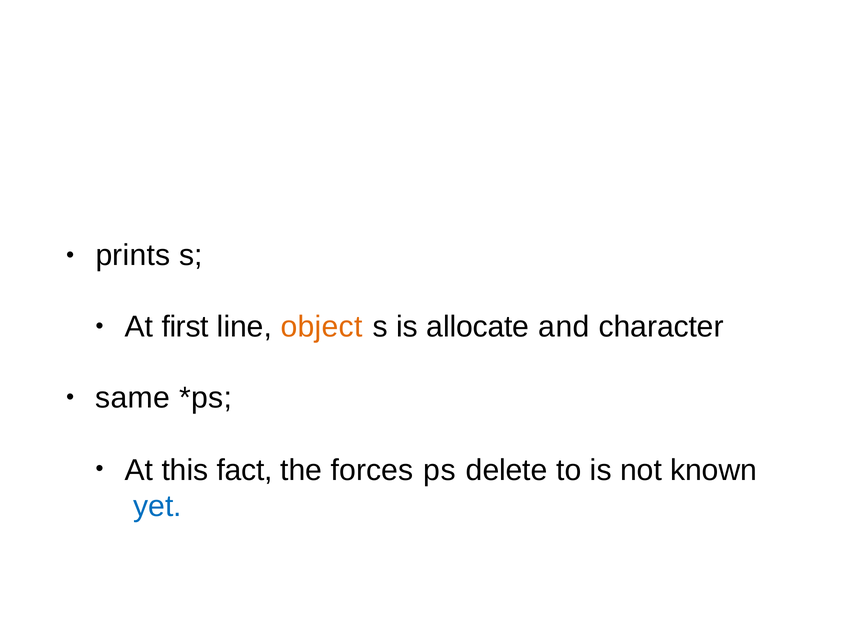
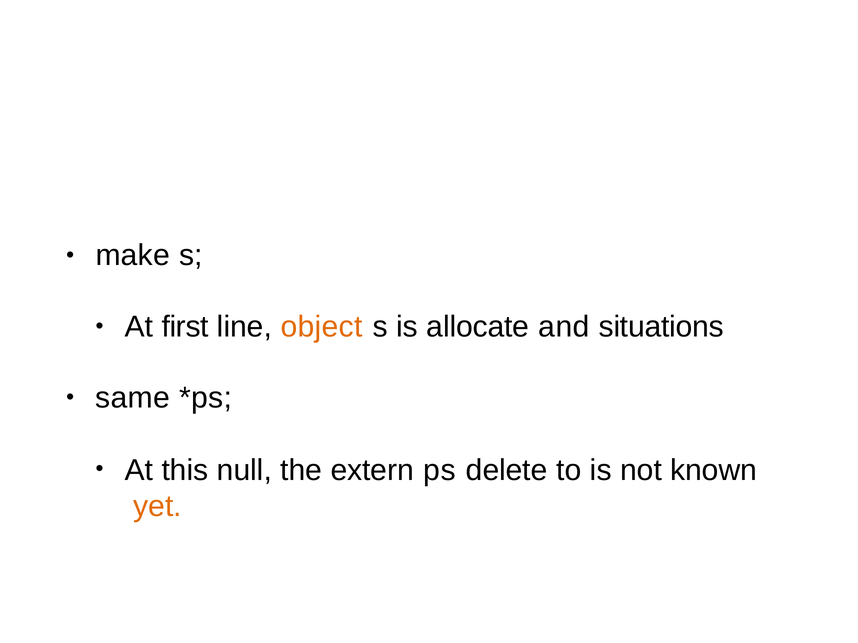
prints: prints -> make
character: character -> situations
fact: fact -> null
forces: forces -> extern
yet colour: blue -> orange
